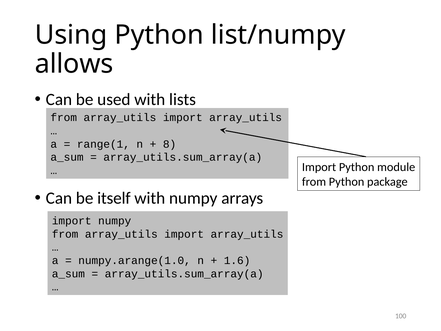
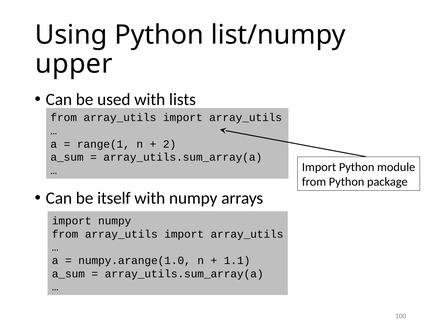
allows: allows -> upper
8: 8 -> 2
1.6: 1.6 -> 1.1
